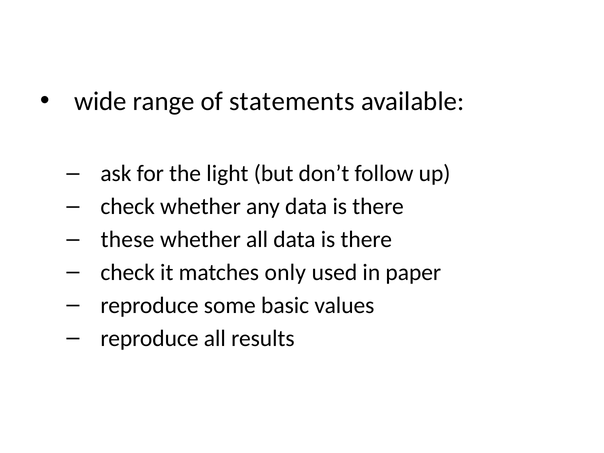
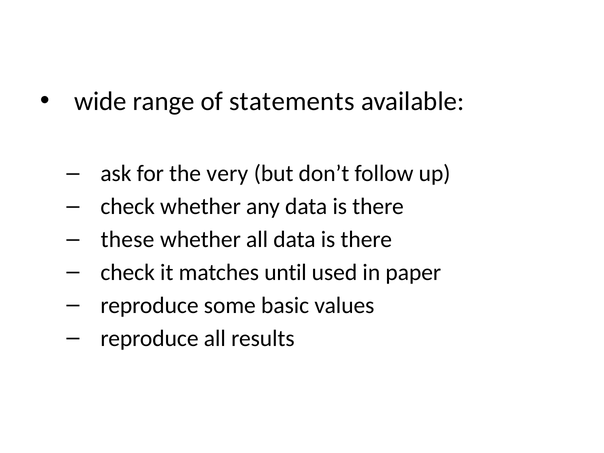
light: light -> very
only: only -> until
